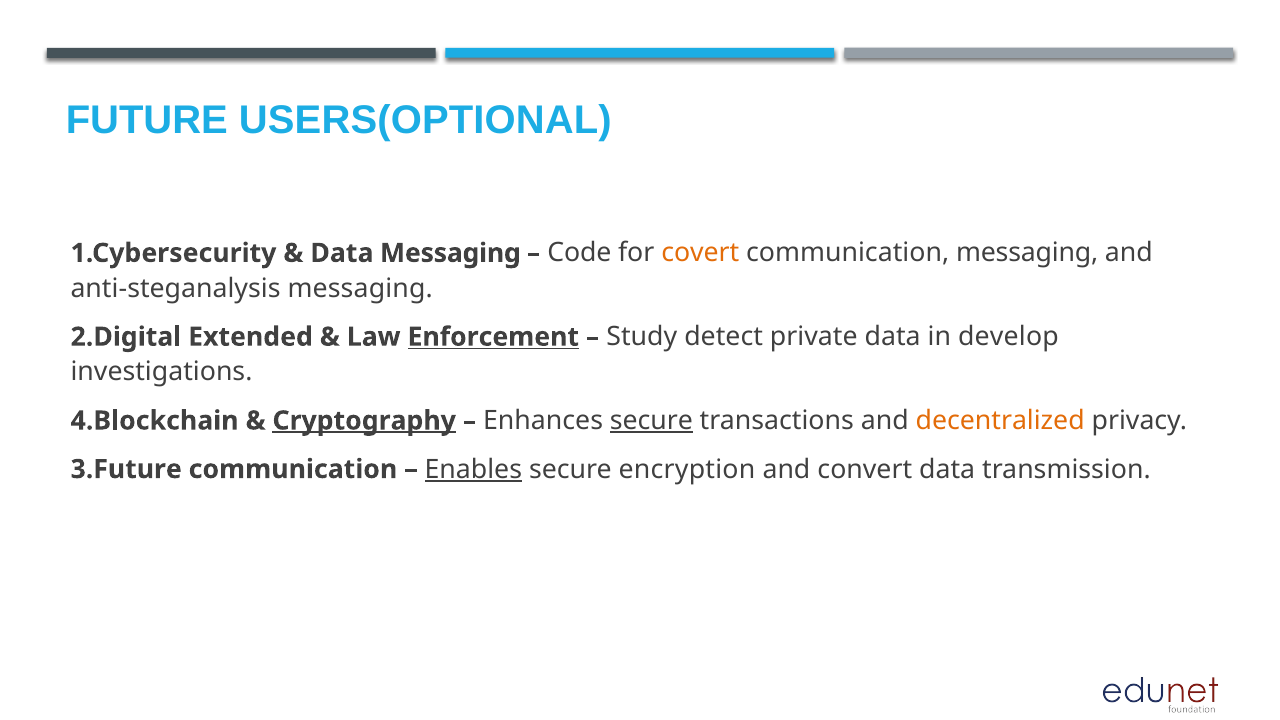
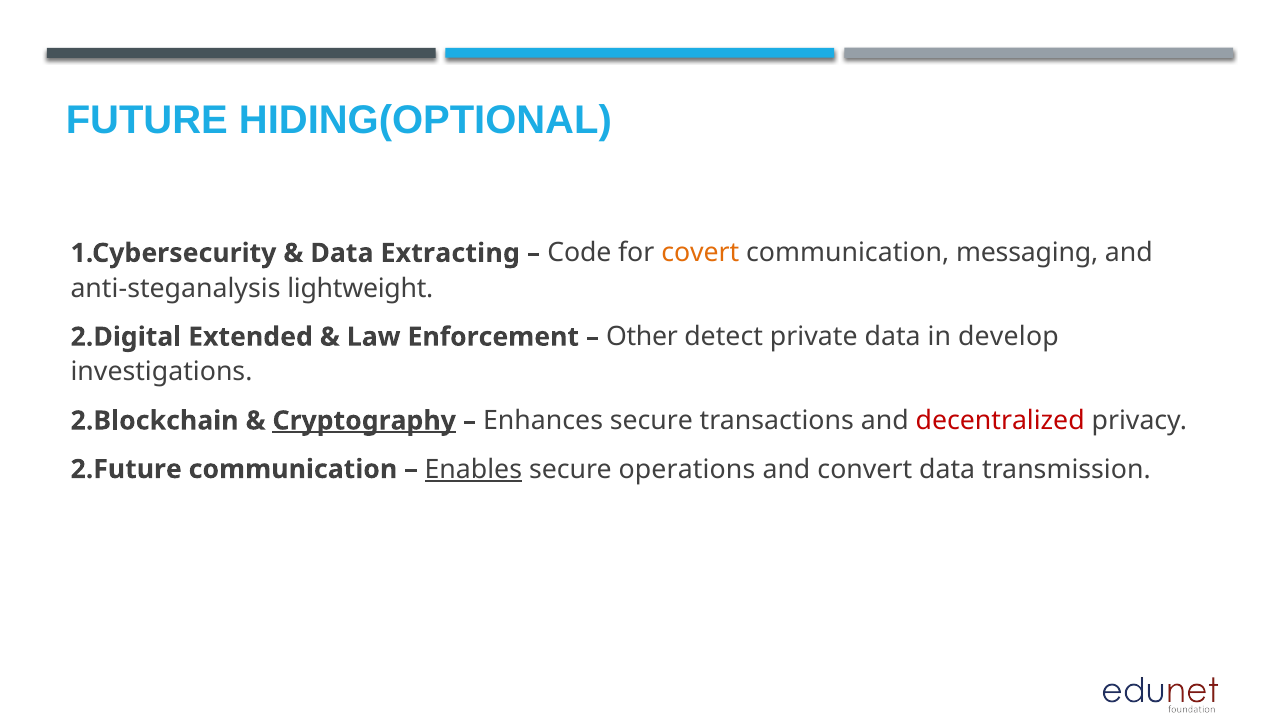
USERS(OPTIONAL: USERS(OPTIONAL -> HIDING(OPTIONAL
Data Messaging: Messaging -> Extracting
anti-steganalysis messaging: messaging -> lightweight
Enforcement underline: present -> none
Study: Study -> Other
4.Blockchain: 4.Blockchain -> 2.Blockchain
secure at (651, 421) underline: present -> none
decentralized colour: orange -> red
3.Future: 3.Future -> 2.Future
encryption: encryption -> operations
